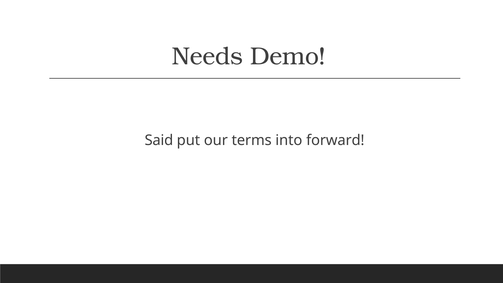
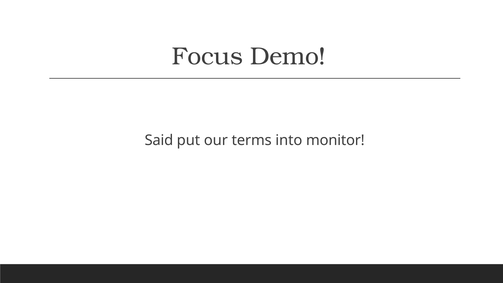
Needs: Needs -> Focus
forward: forward -> monitor
